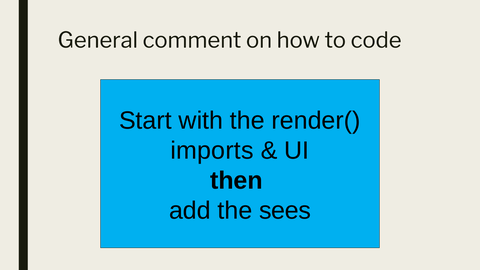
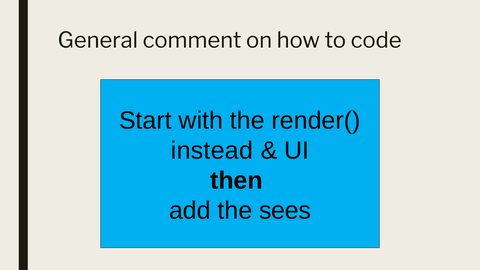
imports: imports -> instead
